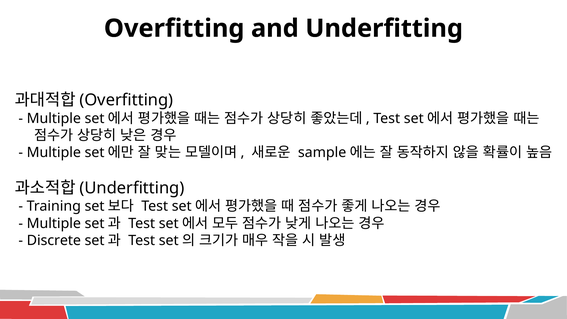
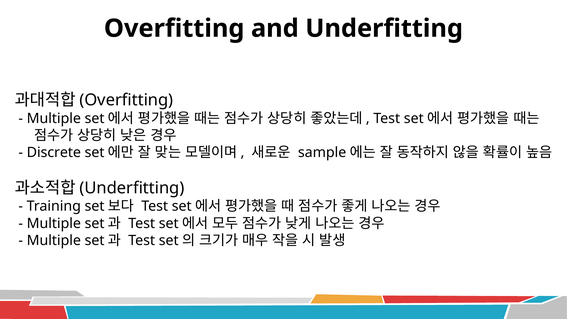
Multiple at (54, 152): Multiple -> Discrete
Discrete at (54, 240): Discrete -> Multiple
